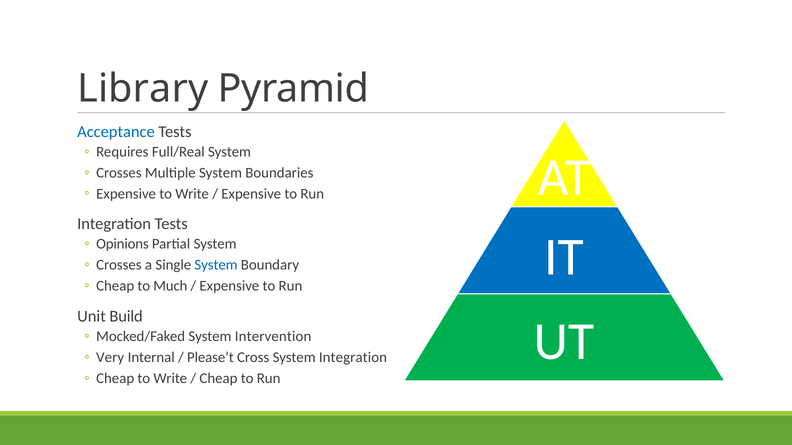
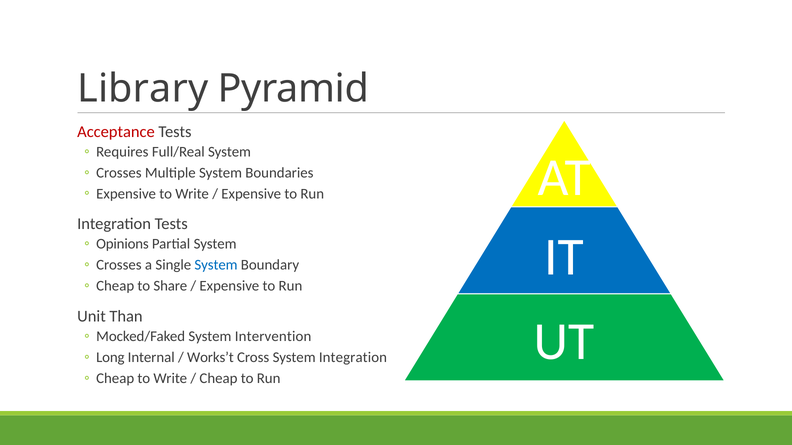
Acceptance colour: blue -> red
Much: Much -> Share
Build: Build -> Than
Very: Very -> Long
Please’t: Please’t -> Works’t
